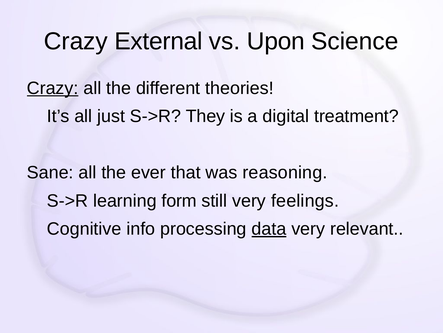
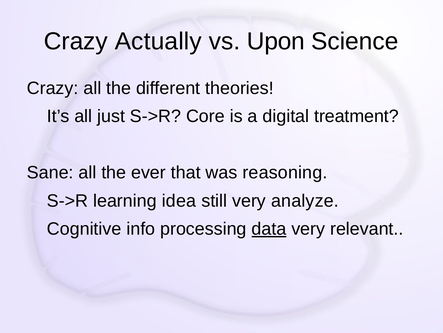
External: External -> Actually
Crazy at (53, 88) underline: present -> none
They: They -> Core
form: form -> idea
feelings: feelings -> analyze
